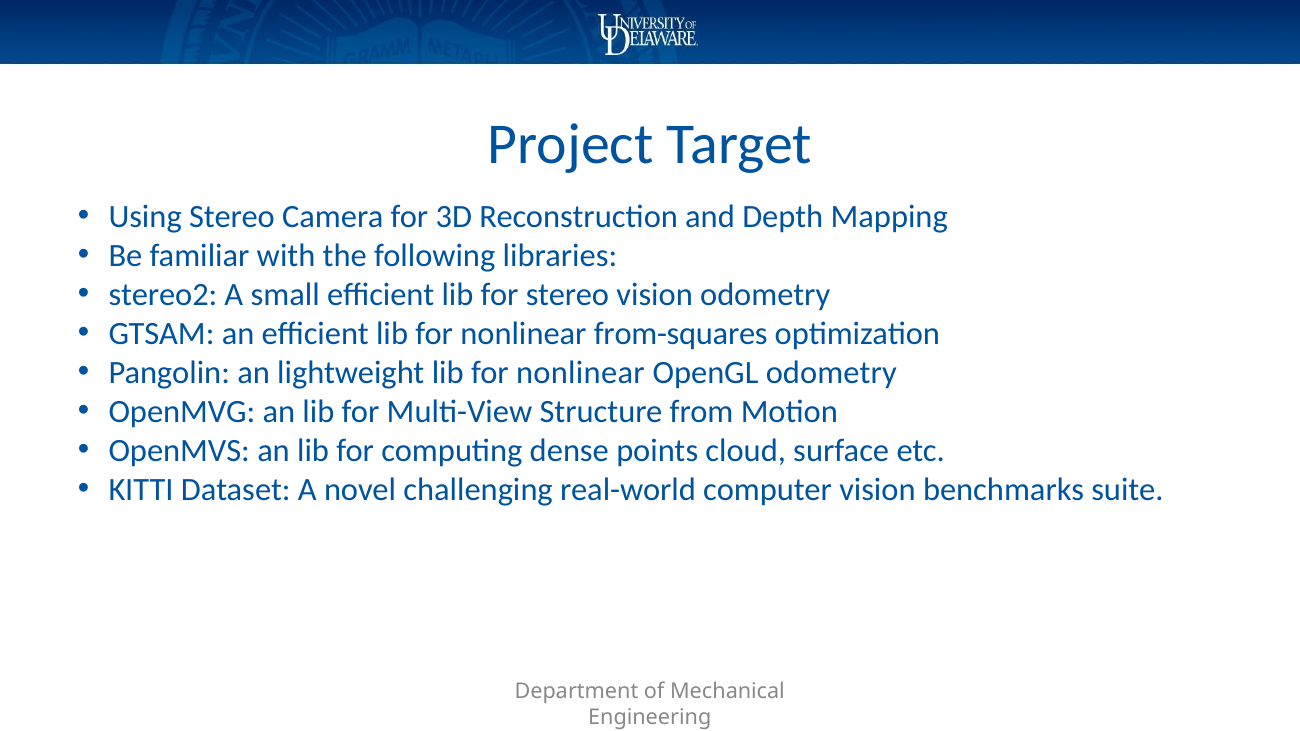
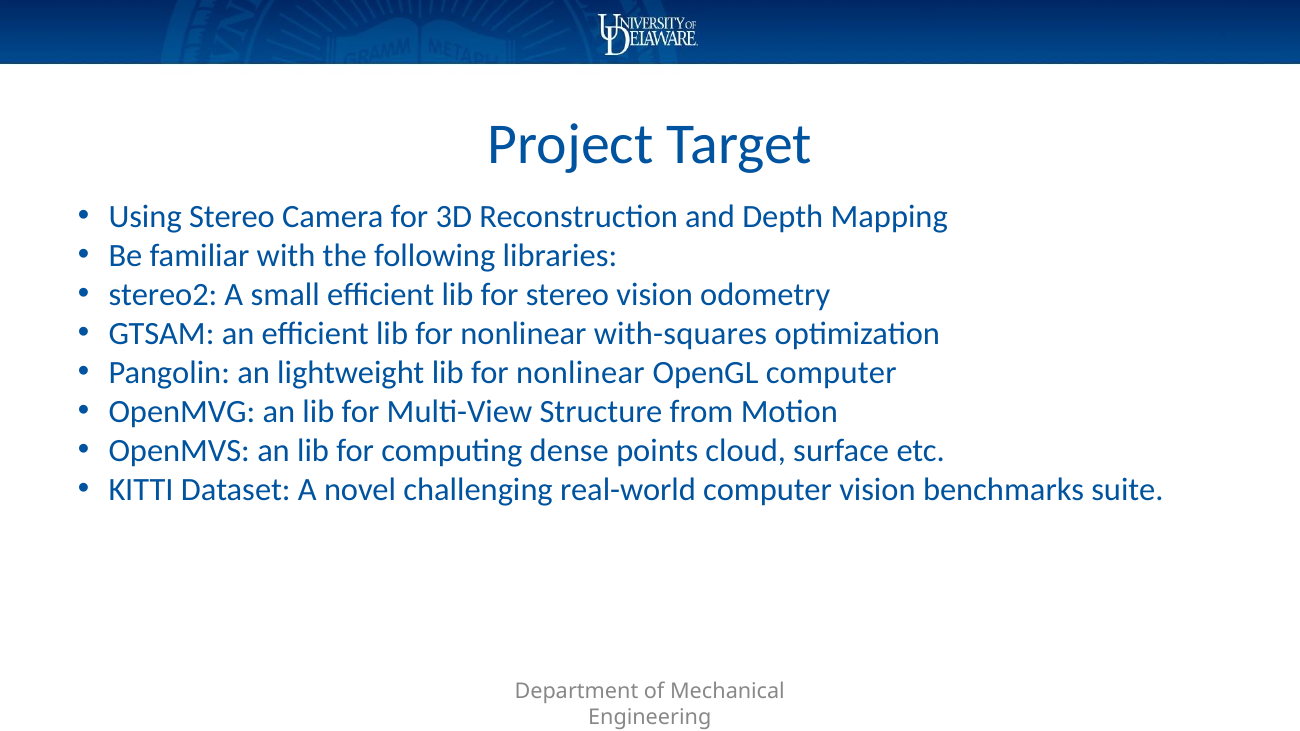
from-squares: from-squares -> with-squares
OpenGL odometry: odometry -> computer
